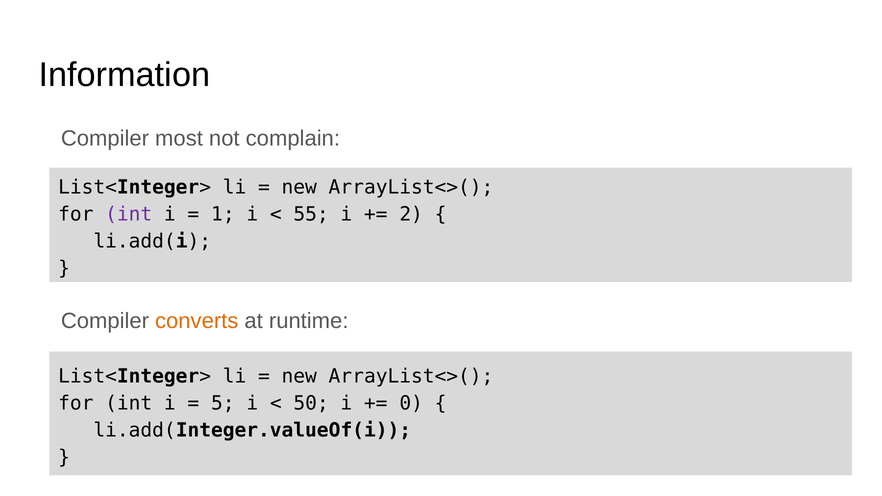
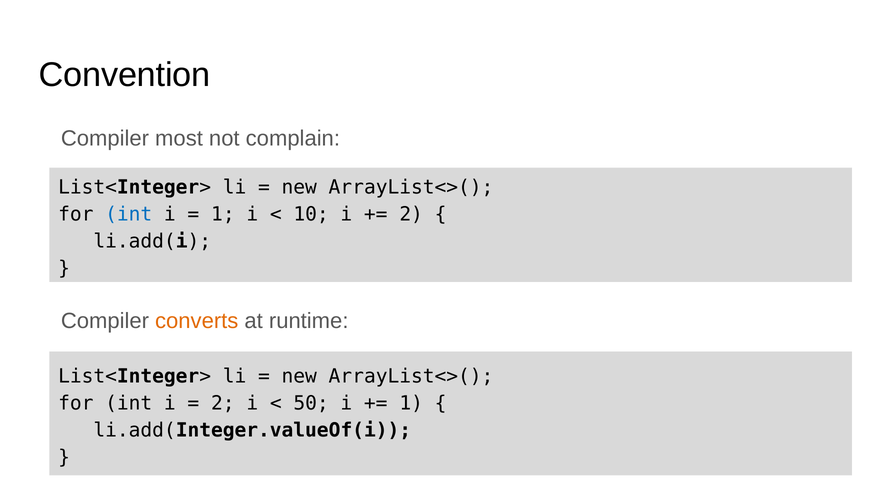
Information: Information -> Convention
int at (129, 215) colour: purple -> blue
55: 55 -> 10
5 at (223, 403): 5 -> 2
0 at (411, 403): 0 -> 1
